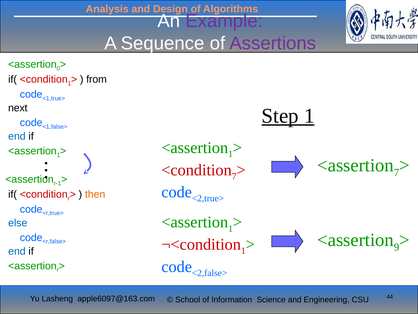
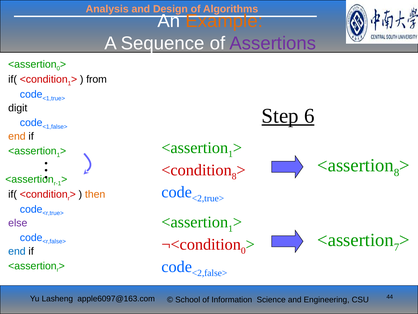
Example colour: purple -> orange
next: next -> digit
Step 1: 1 -> 6
end at (17, 136) colour: blue -> orange
7 at (397, 172): 7 -> 8
7 at (234, 176): 7 -> 8
else colour: blue -> purple
9: 9 -> 7
1 at (243, 250): 1 -> 0
